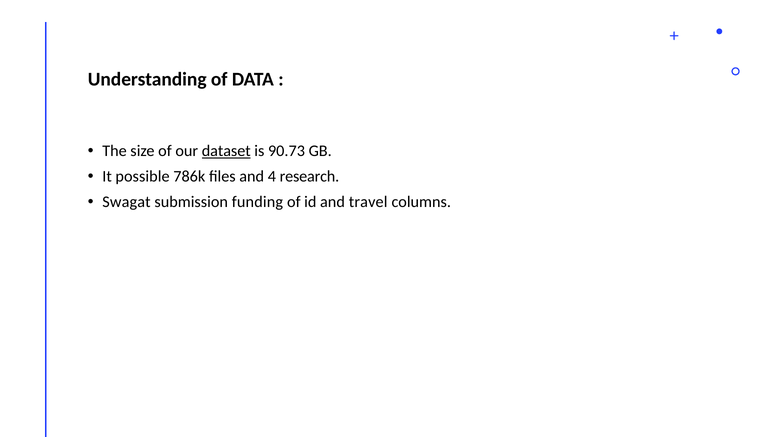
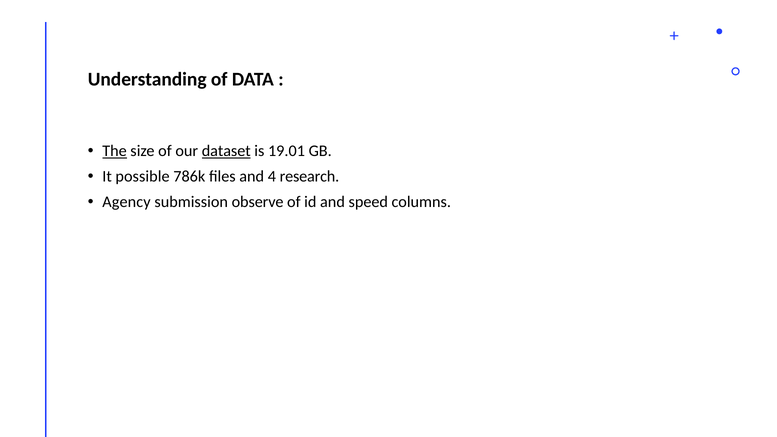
The underline: none -> present
90.73: 90.73 -> 19.01
Swagat: Swagat -> Agency
funding: funding -> observe
travel: travel -> speed
